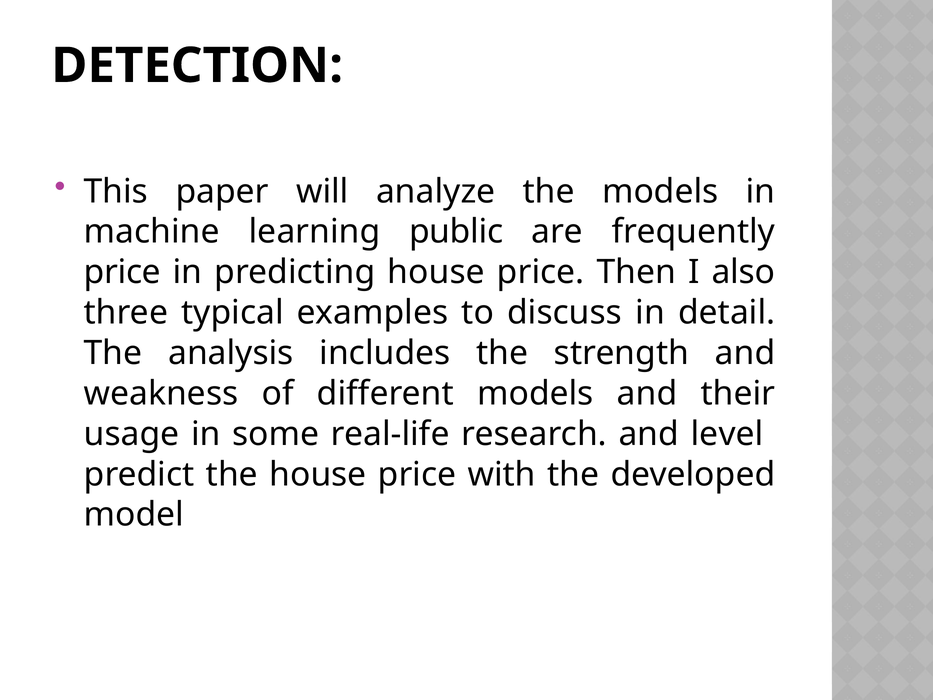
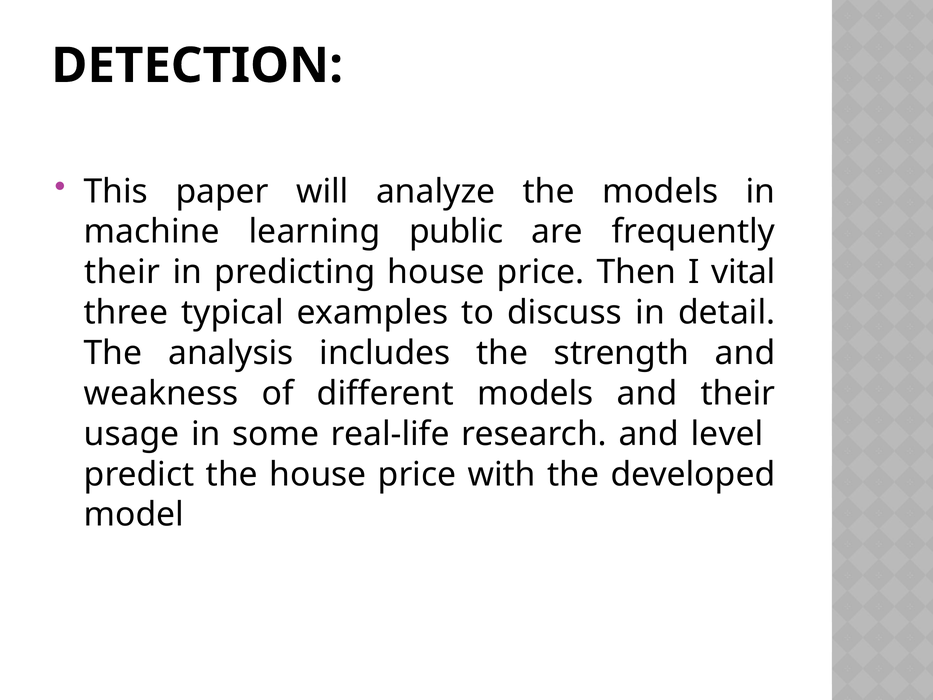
price at (122, 272): price -> their
also: also -> vital
